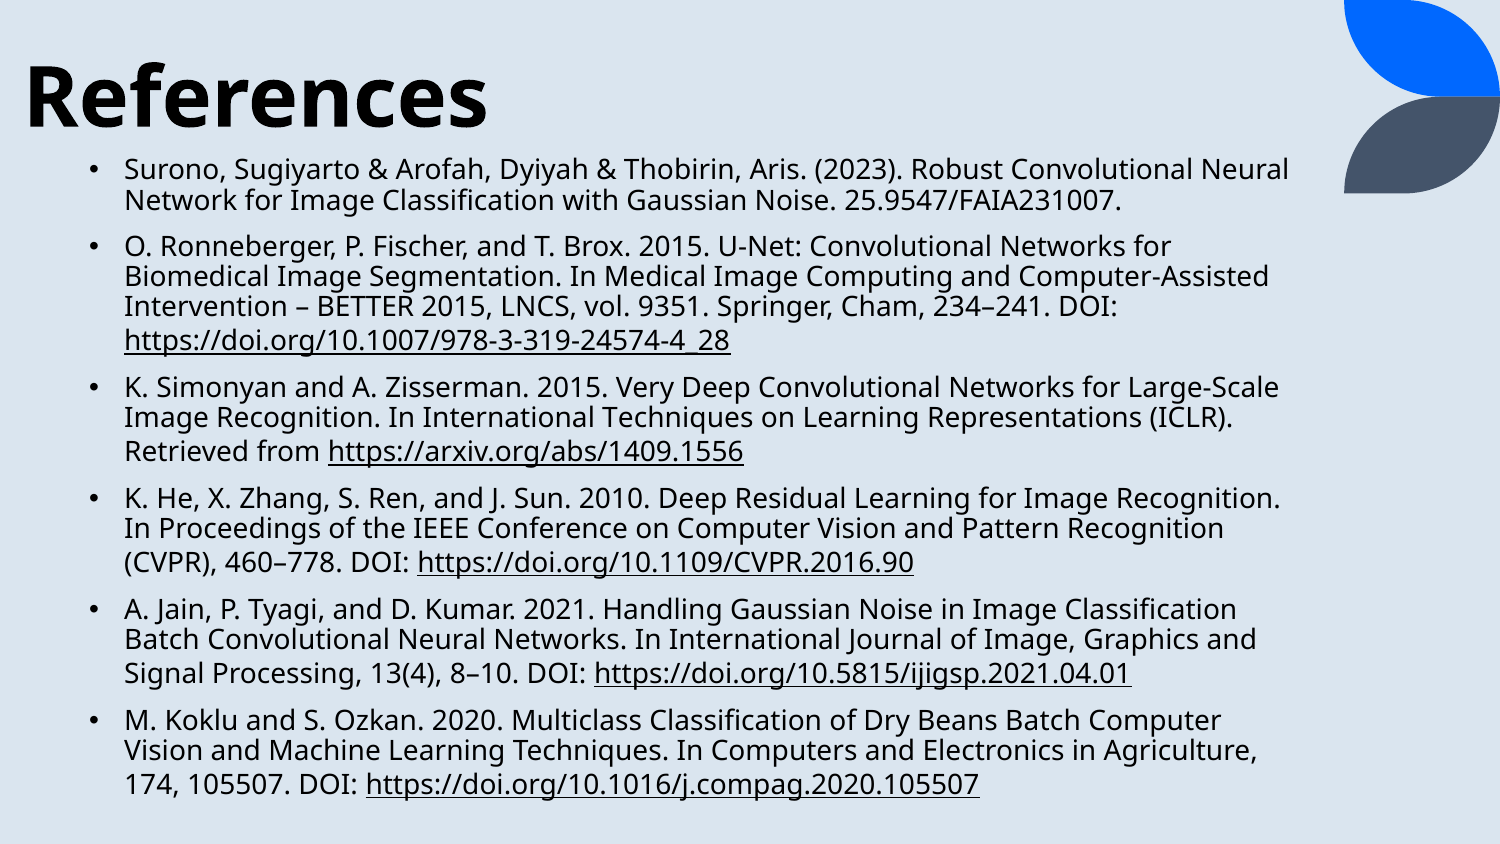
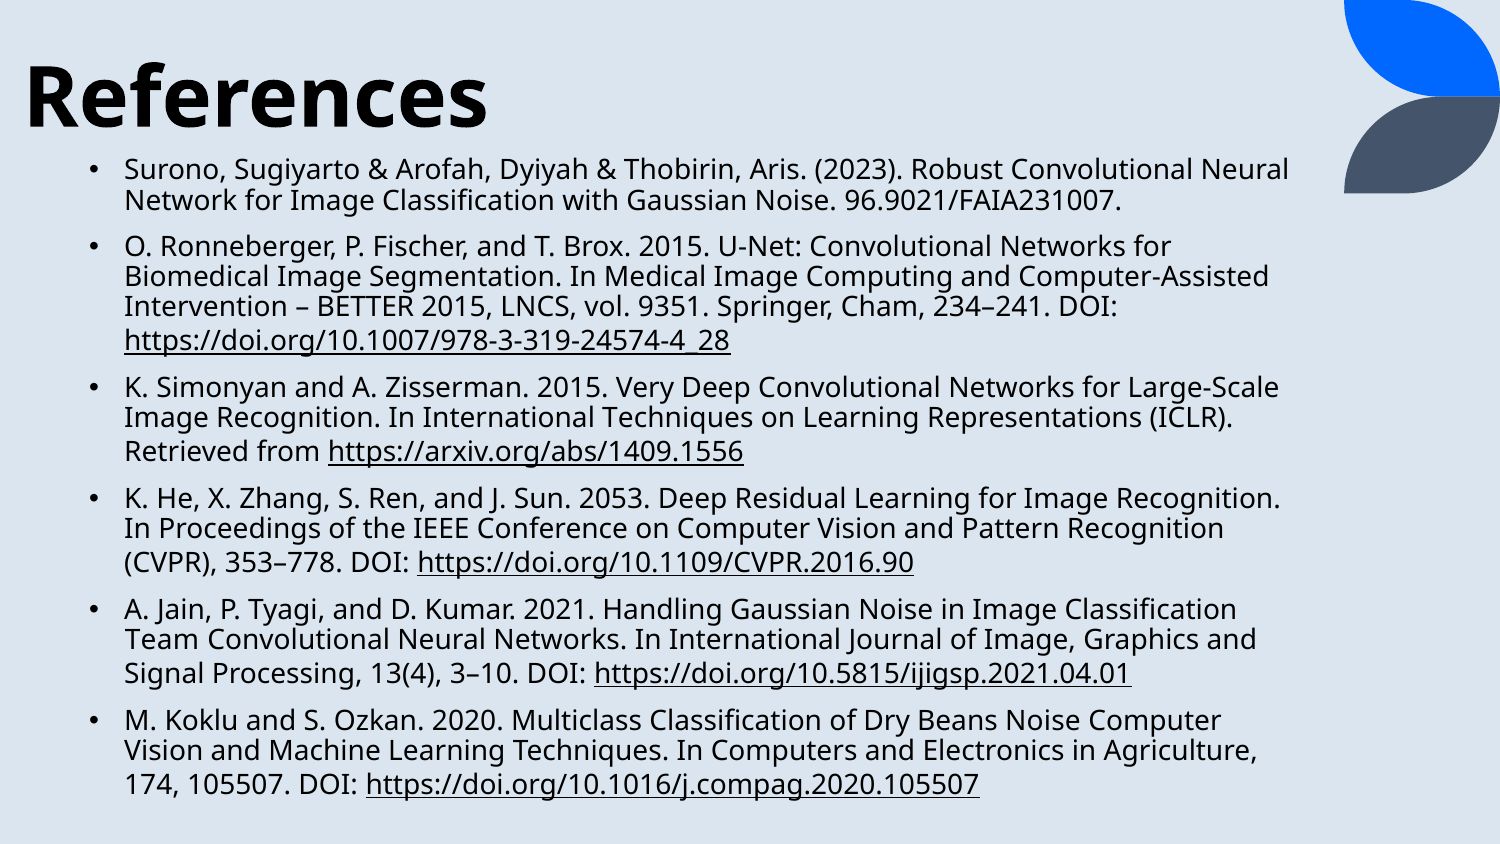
25.9547/FAIA231007: 25.9547/FAIA231007 -> 96.9021/FAIA231007
2010: 2010 -> 2053
460–778: 460–778 -> 353–778
Batch at (162, 640): Batch -> Team
8–10: 8–10 -> 3–10
Beans Batch: Batch -> Noise
